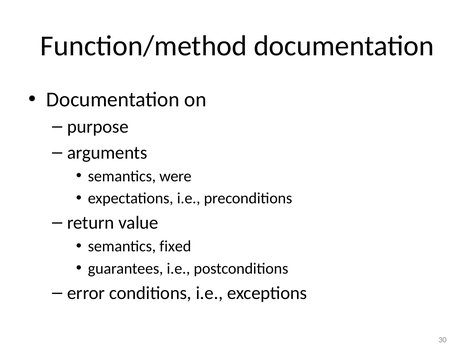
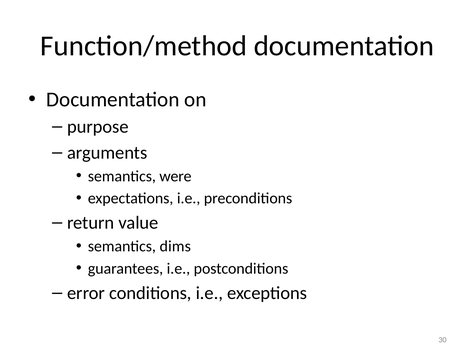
fixed: fixed -> dims
